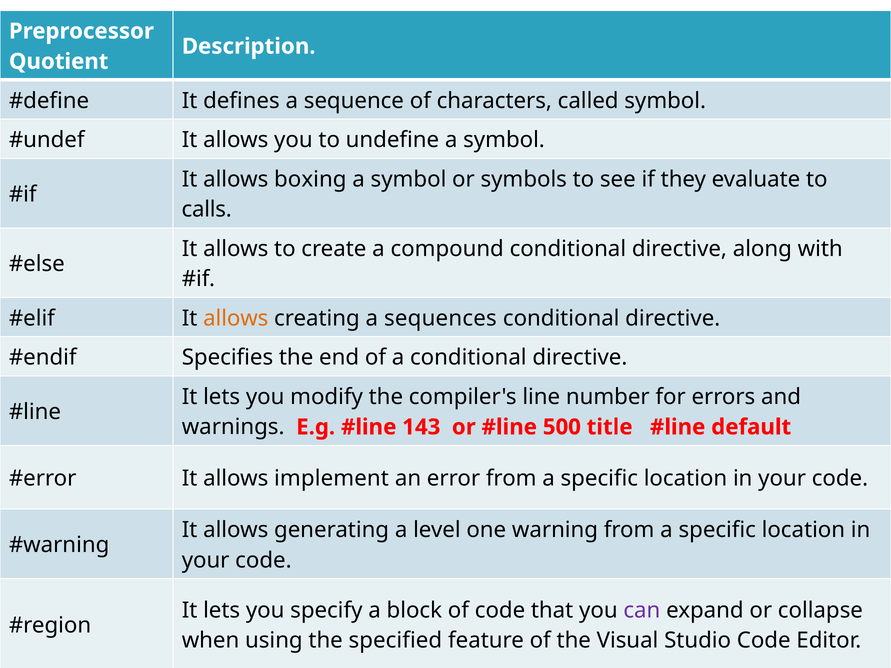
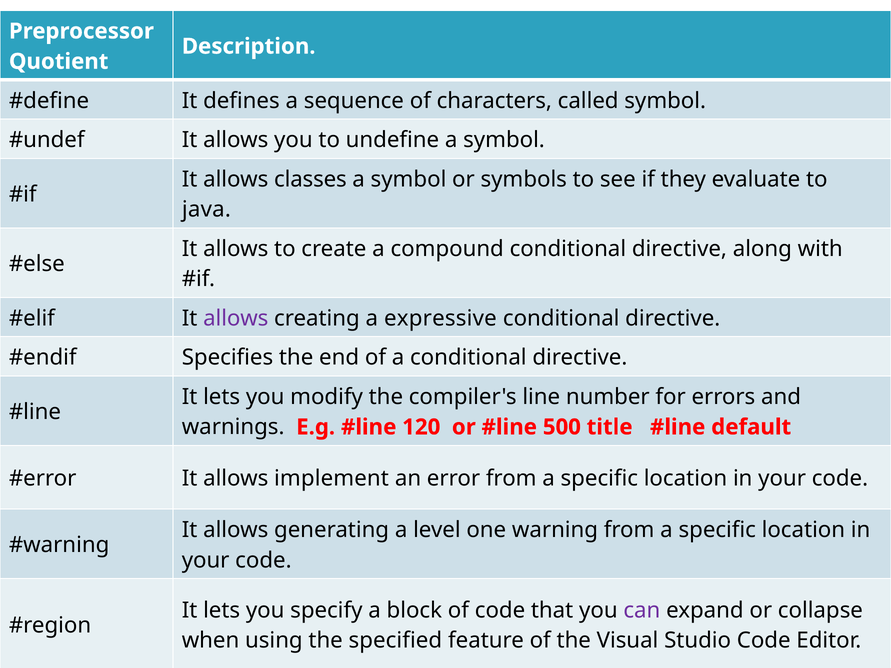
boxing: boxing -> classes
calls: calls -> java
allows at (236, 318) colour: orange -> purple
sequences: sequences -> expressive
143: 143 -> 120
